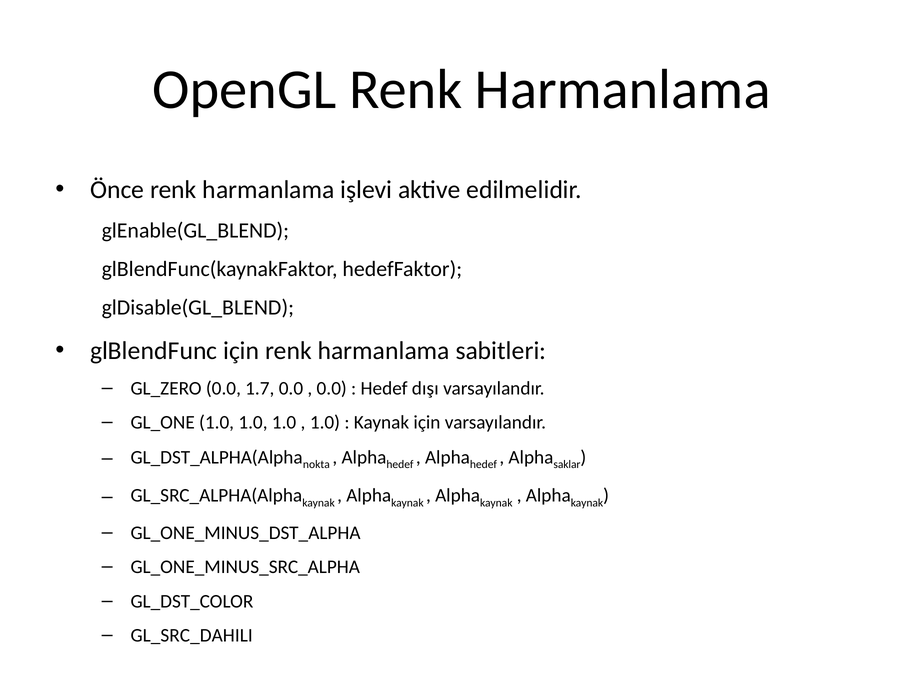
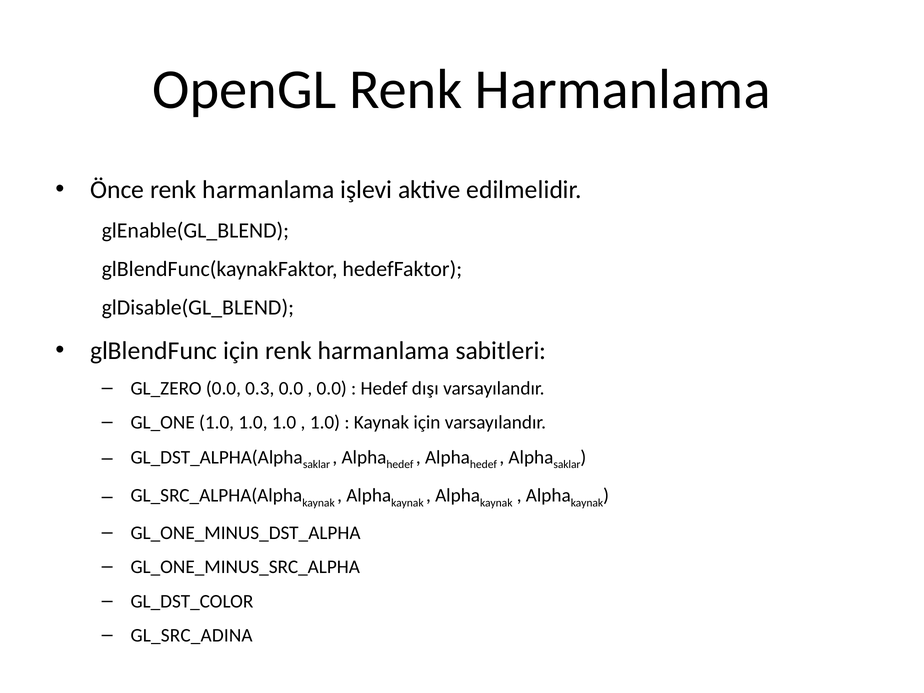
1.7: 1.7 -> 0.3
nokta at (316, 465): nokta -> saklar
GL_SRC_DAHILI: GL_SRC_DAHILI -> GL_SRC_ADINA
